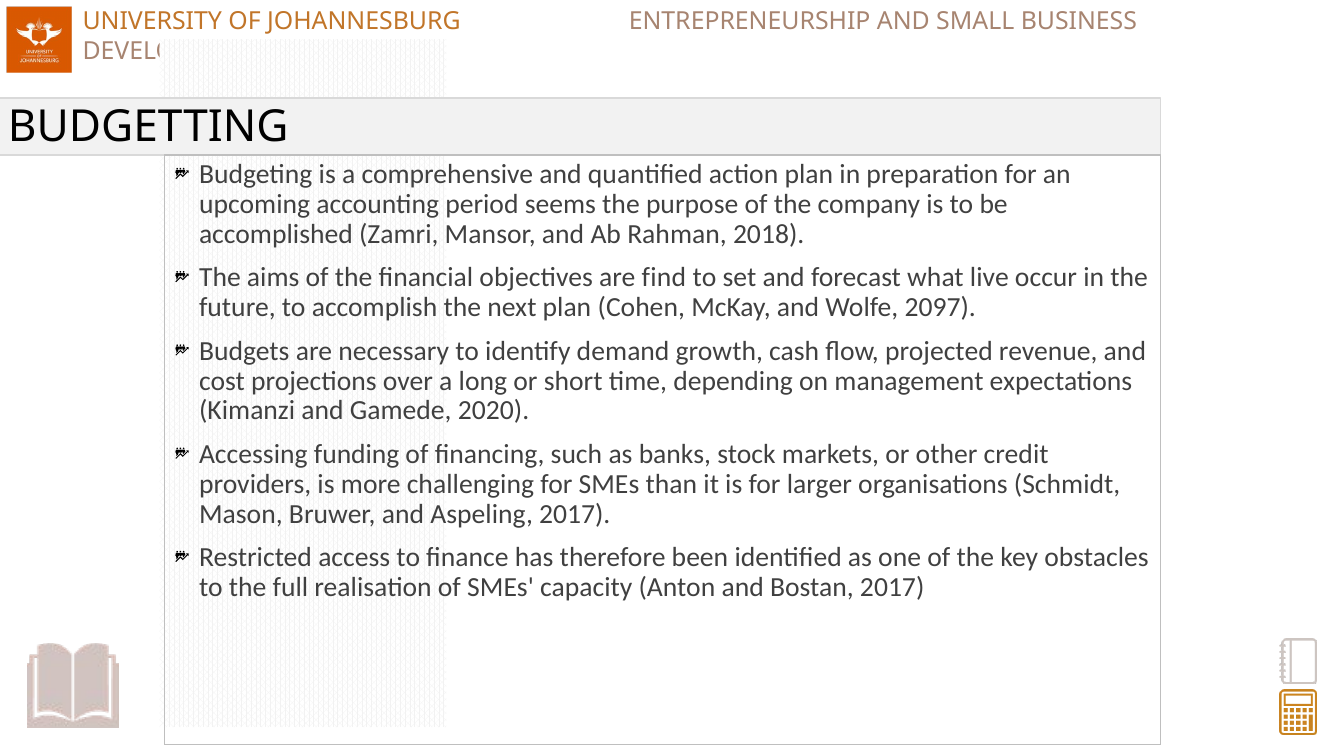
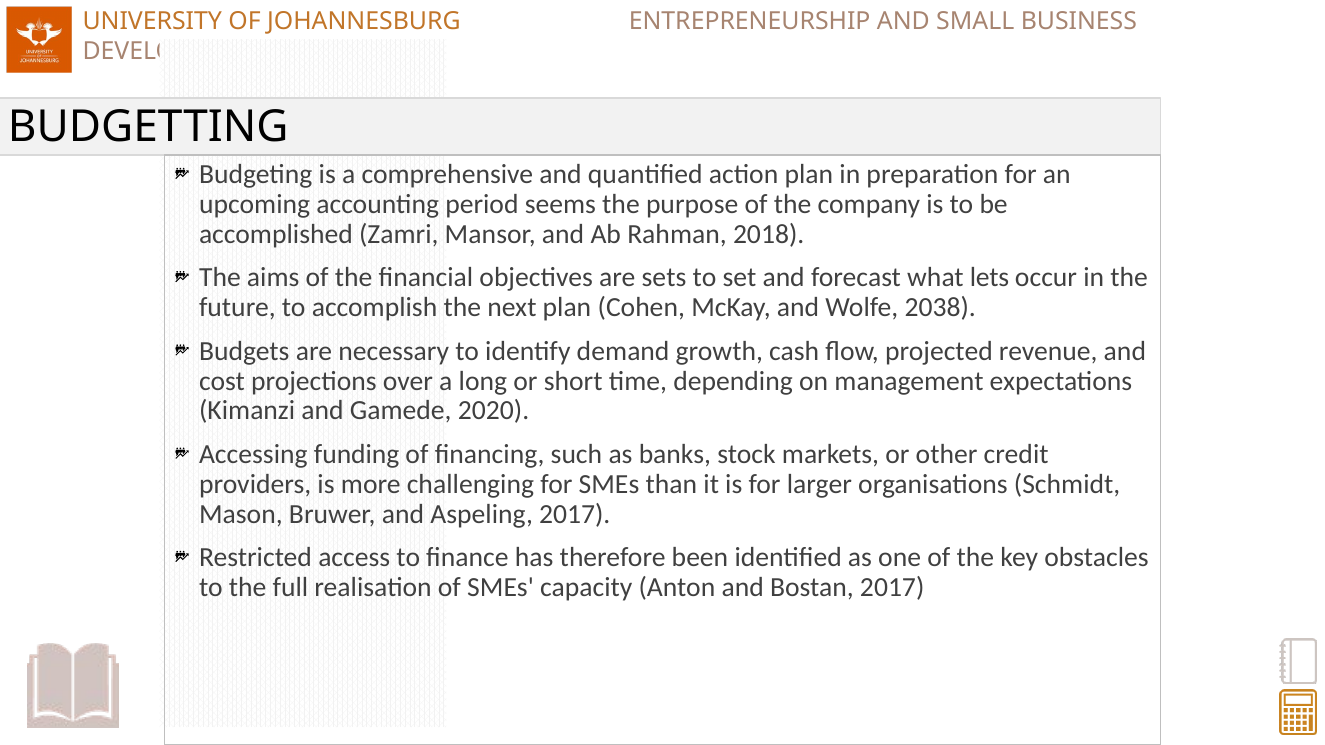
find: find -> sets
live: live -> lets
2097: 2097 -> 2038
